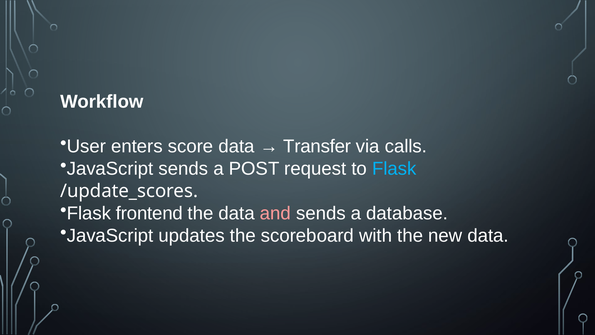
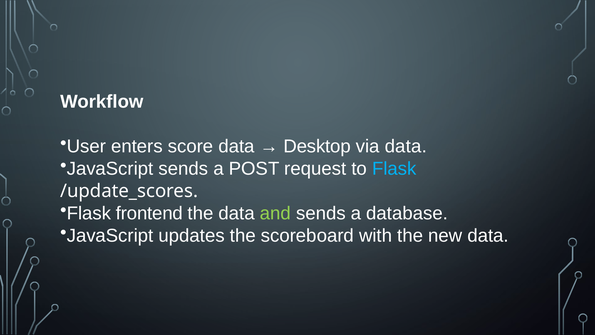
Transfer: Transfer -> Desktop
via calls: calls -> data
and colour: pink -> light green
